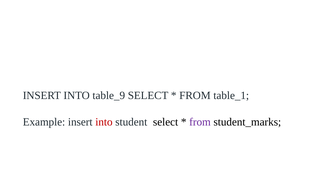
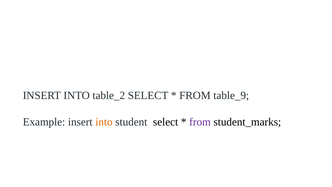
table_9: table_9 -> table_2
table_1: table_1 -> table_9
into at (104, 122) colour: red -> orange
